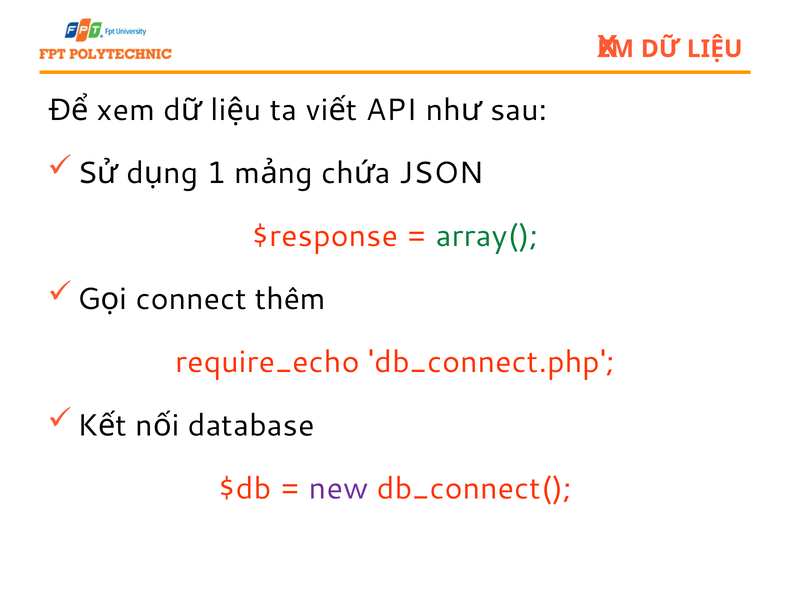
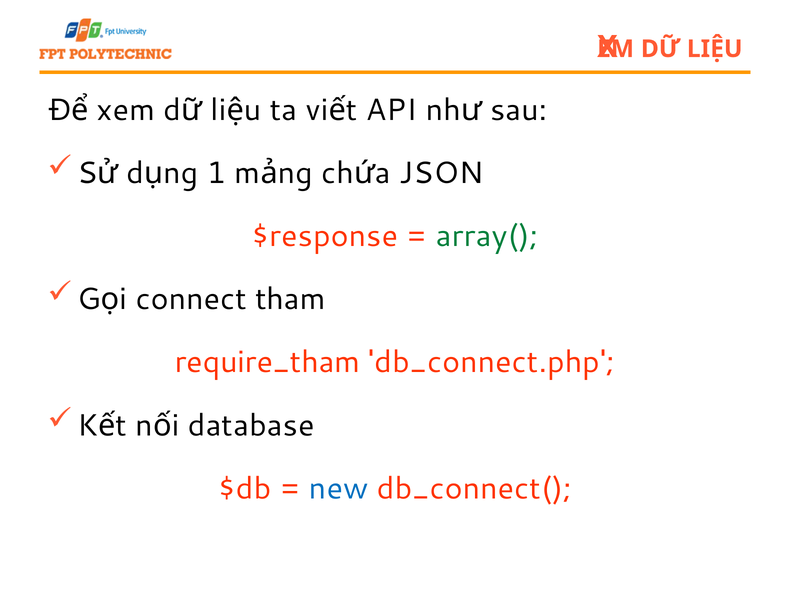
thêm: thêm -> tham
require_echo: require_echo -> require_tham
new colour: purple -> blue
